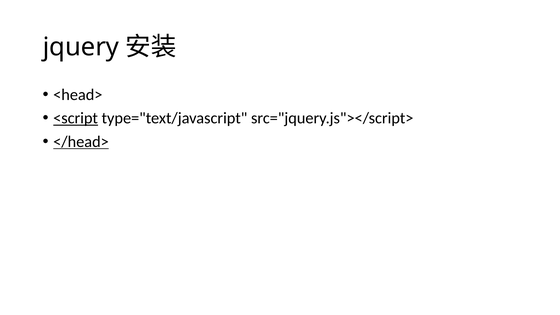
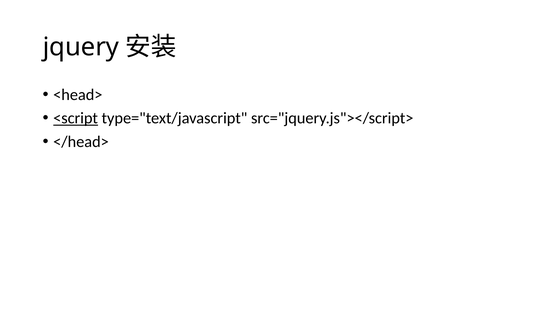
</head> underline: present -> none
